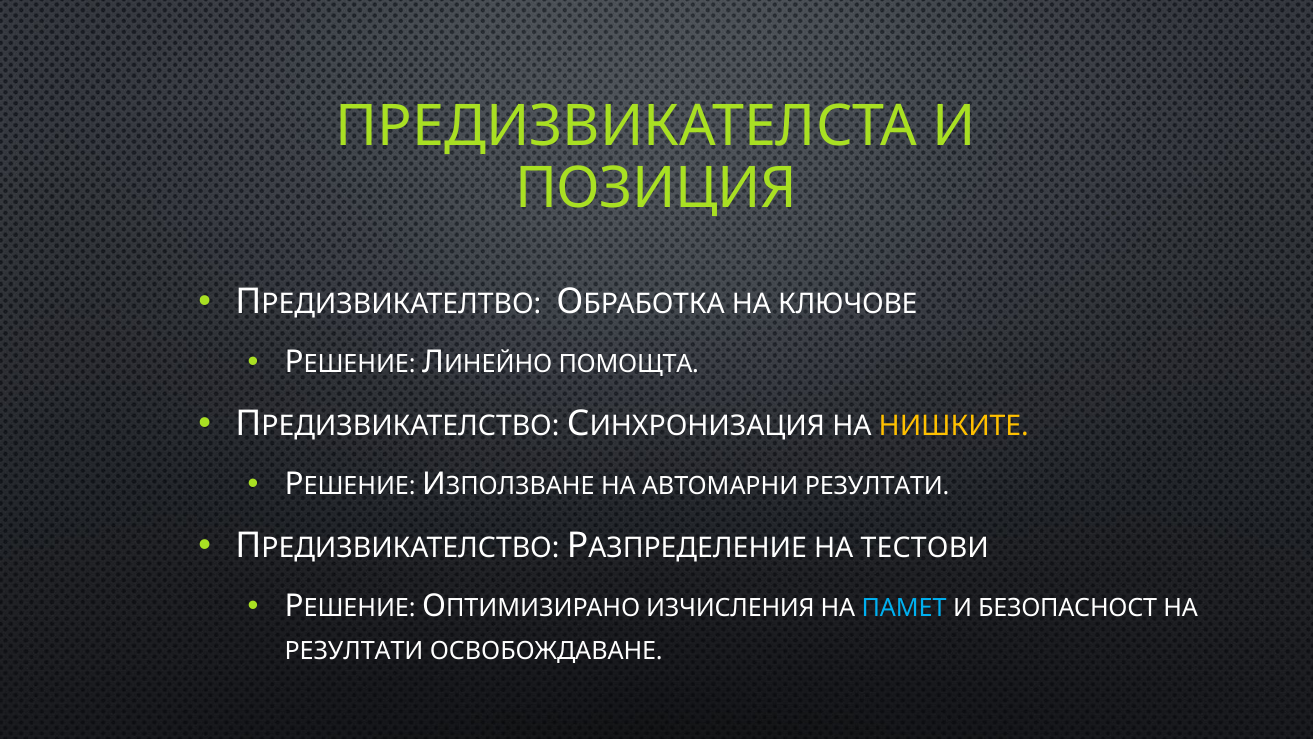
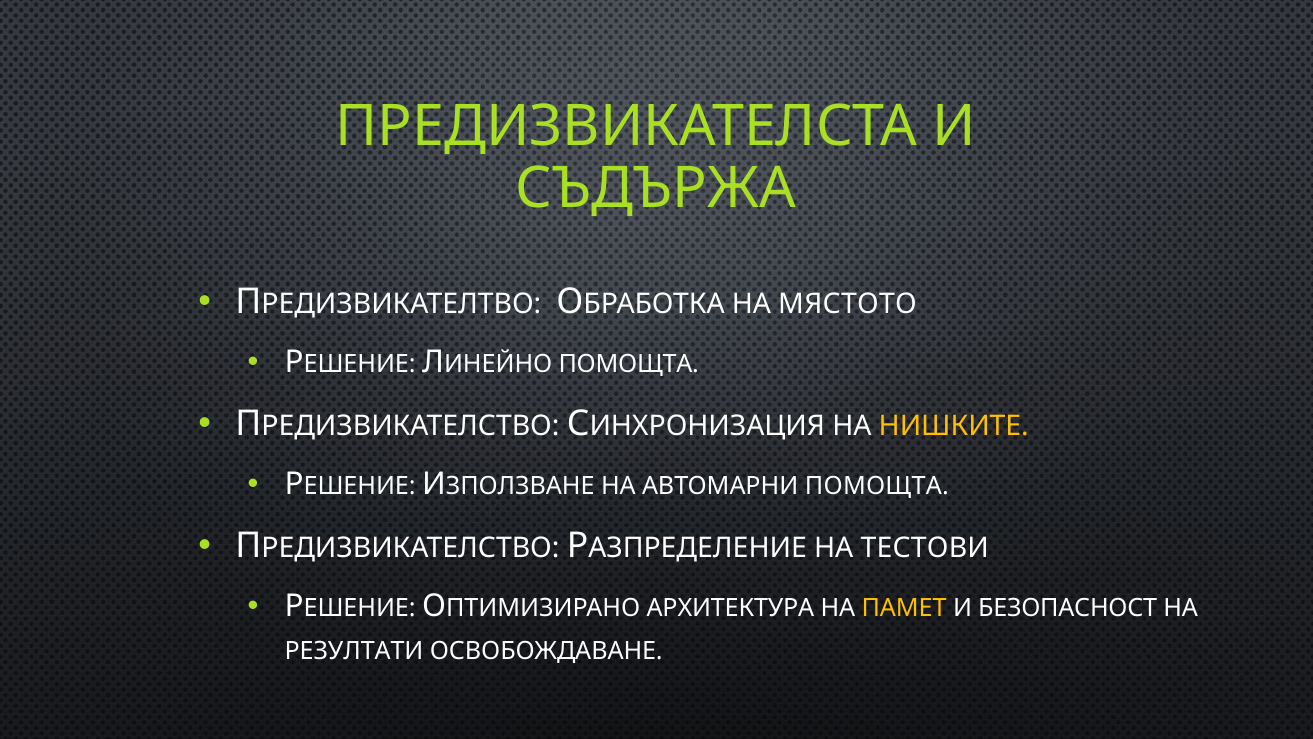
ПОЗИЦИЯ: ПОЗИЦИЯ -> СЪДЪРЖА
КЛЮЧОВЕ: КЛЮЧОВЕ -> МЯСТОТО
АВТОМАРНИ РЕЗУЛТАТИ: РЕЗУЛТАТИ -> ПОМОЩТА
ИЗЧИСЛЕНИЯ: ИЗЧИСЛЕНИЯ -> АРХИТЕКТУРА
ПАМЕТ colour: light blue -> yellow
